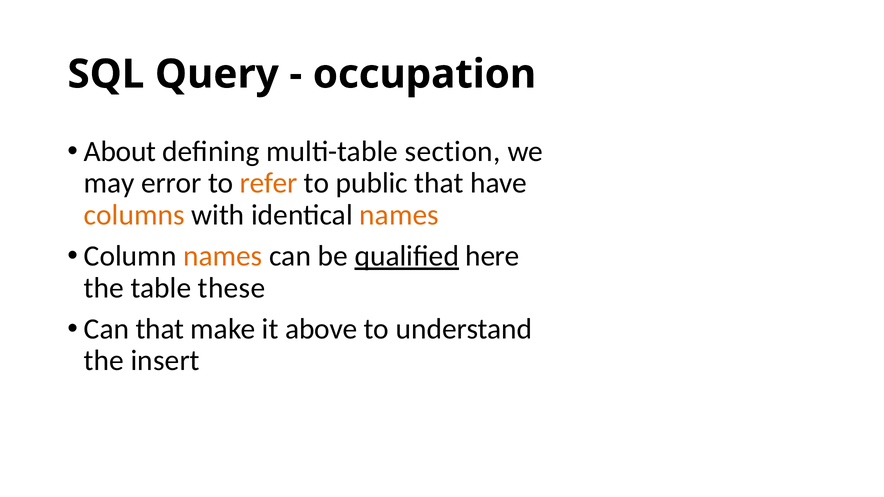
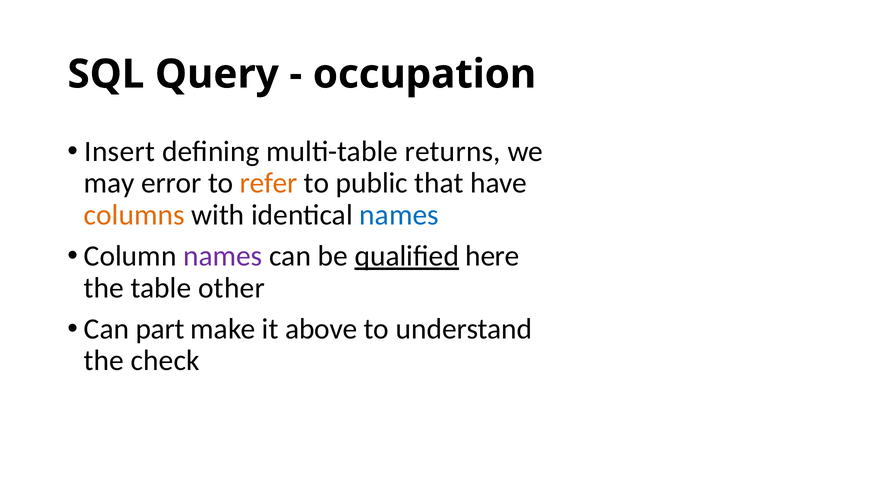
About: About -> Insert
section: section -> returns
names at (399, 215) colour: orange -> blue
names at (223, 256) colour: orange -> purple
these: these -> other
Can that: that -> part
insert: insert -> check
